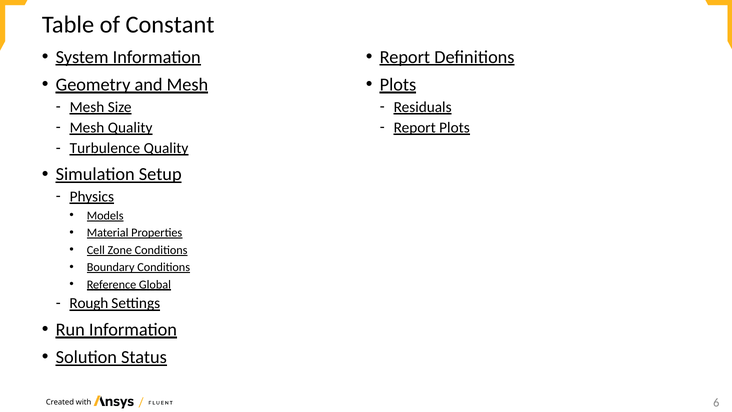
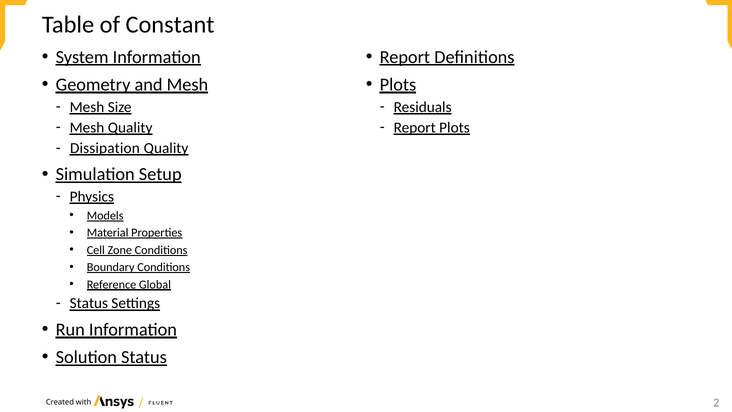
Turbulence: Turbulence -> Dissipation
Rough at (89, 303): Rough -> Status
6: 6 -> 2
